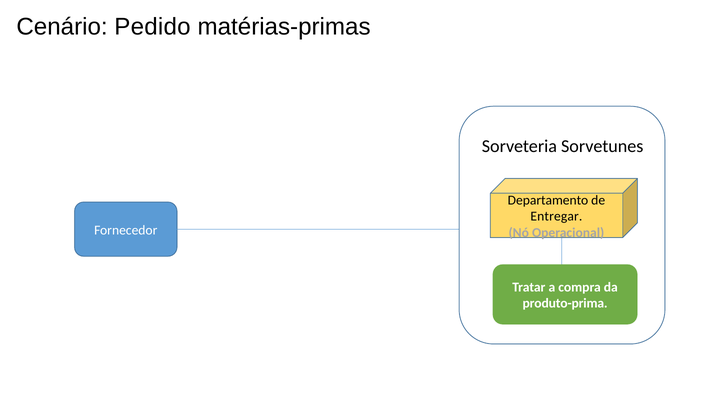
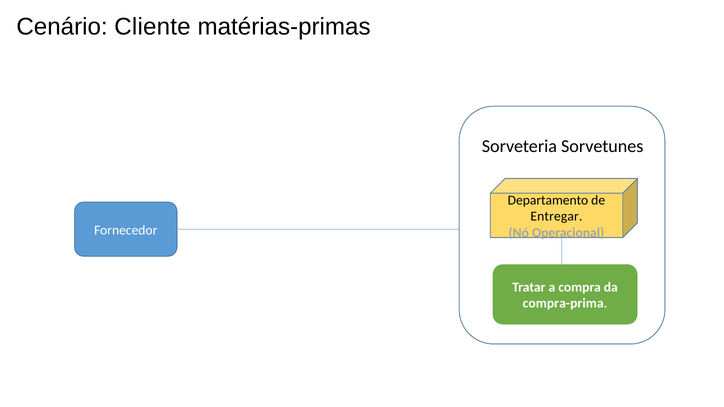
Pedido: Pedido -> Cliente
produto-prima: produto-prima -> compra-prima
